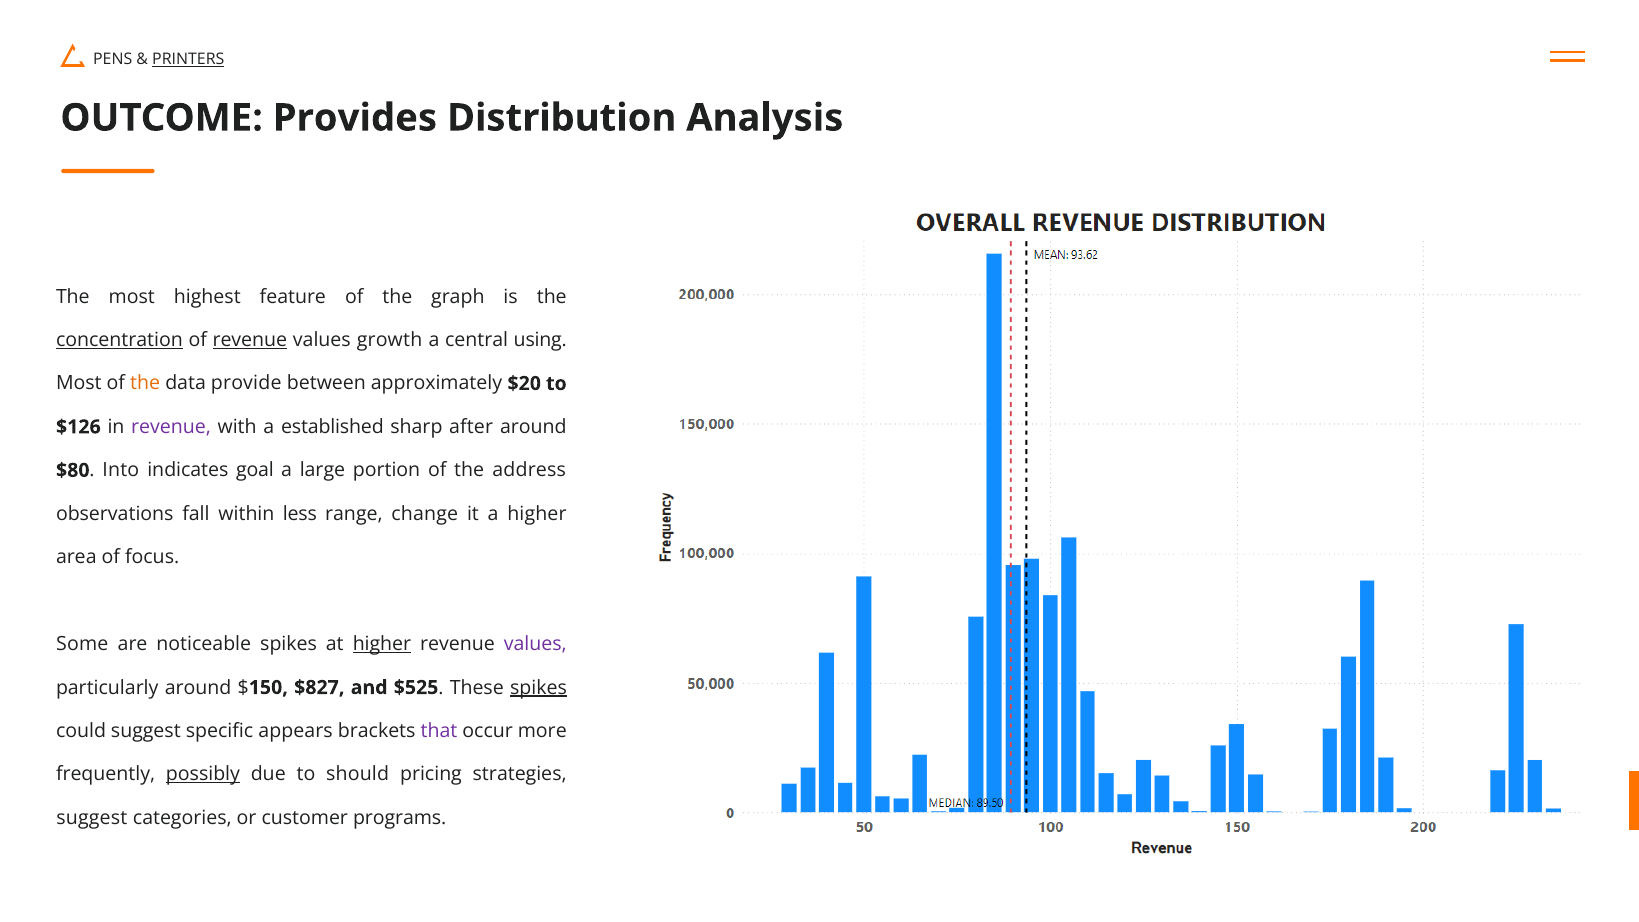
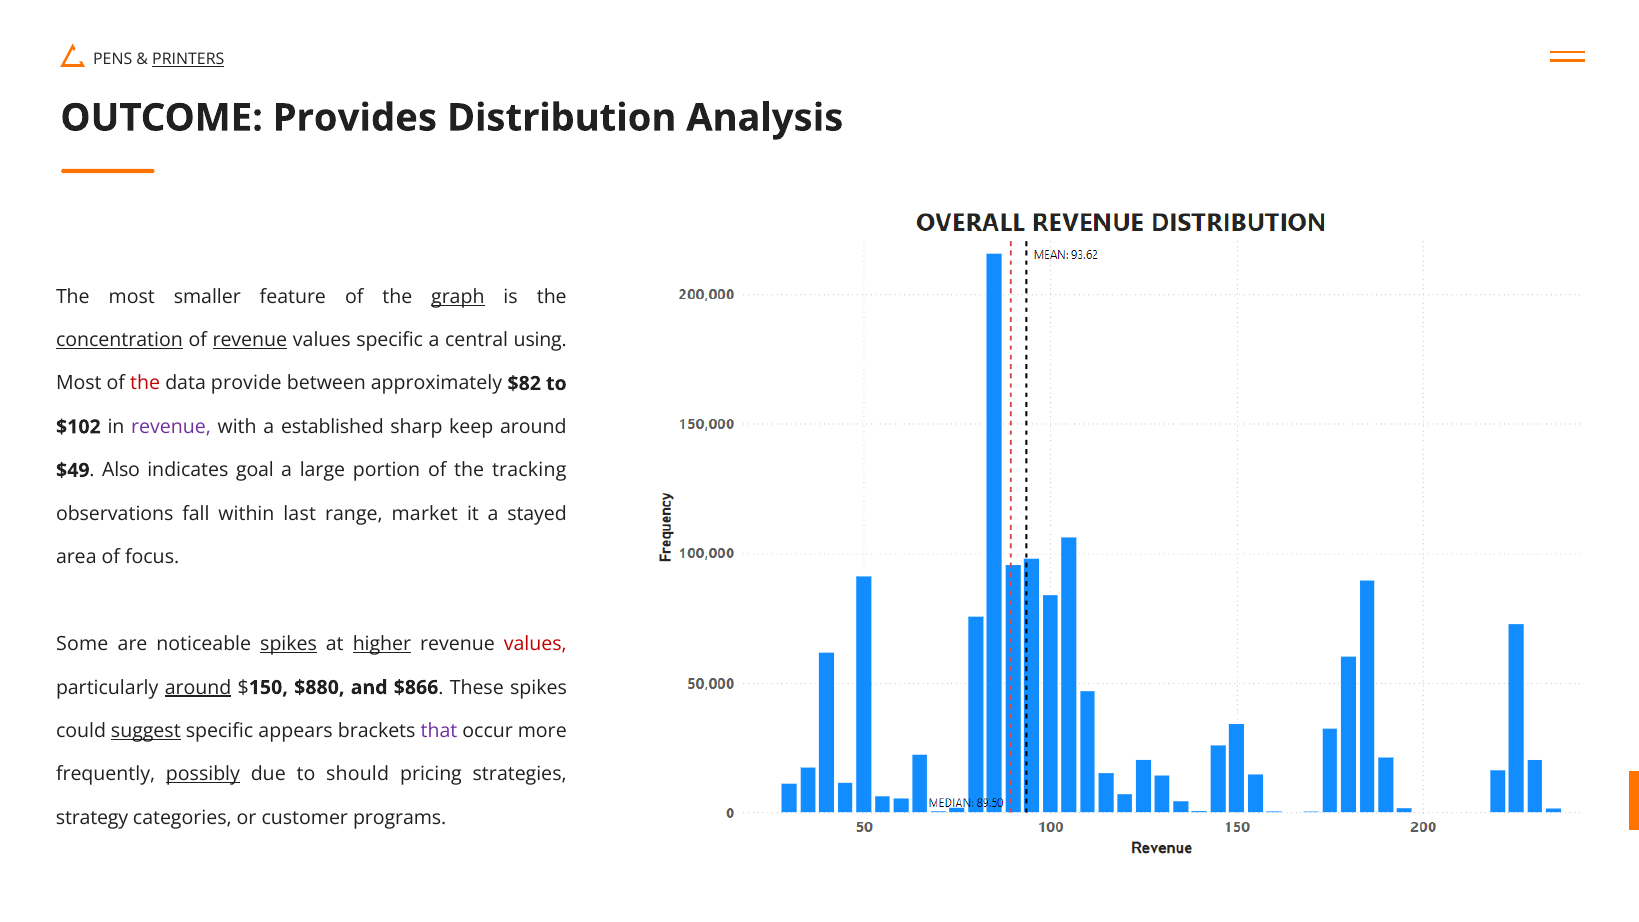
highest: highest -> smaller
graph underline: none -> present
values growth: growth -> specific
the at (145, 384) colour: orange -> red
$20: $20 -> $82
$126: $126 -> $102
after: after -> keep
$80: $80 -> $49
Into: Into -> Also
address: address -> tracking
less: less -> last
change: change -> market
a higher: higher -> stayed
spikes at (289, 644) underline: none -> present
values at (535, 644) colour: purple -> red
around at (198, 687) underline: none -> present
$827: $827 -> $880
$525: $525 -> $866
spikes at (538, 687) underline: present -> none
suggest at (146, 731) underline: none -> present
suggest at (92, 818): suggest -> strategy
